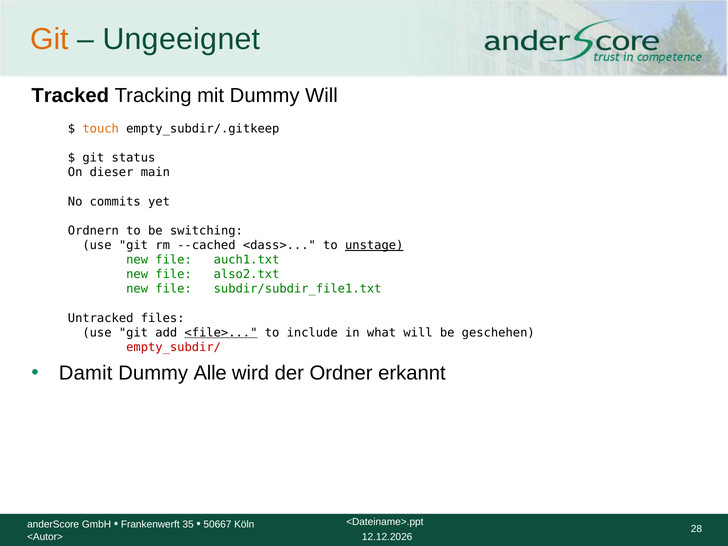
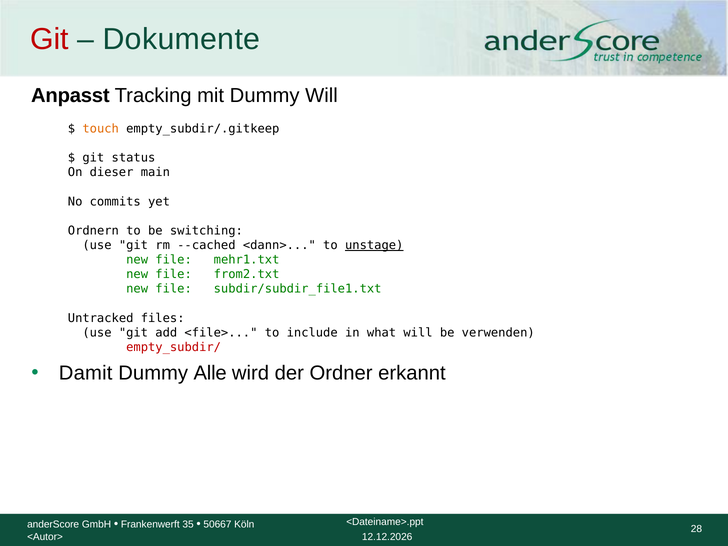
Git at (49, 39) colour: orange -> red
Ungeeignet: Ungeeignet -> Dokumente
Tracked: Tracked -> Anpasst
<dass>: <dass> -> <dann>
auch1.txt: auch1.txt -> mehr1.txt
also2.txt: also2.txt -> from2.txt
<file> underline: present -> none
geschehen: geschehen -> verwenden
